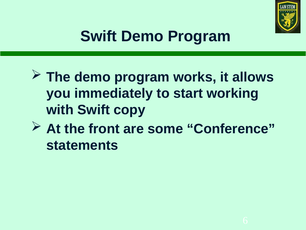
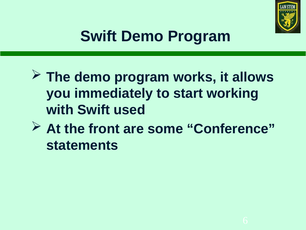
copy: copy -> used
